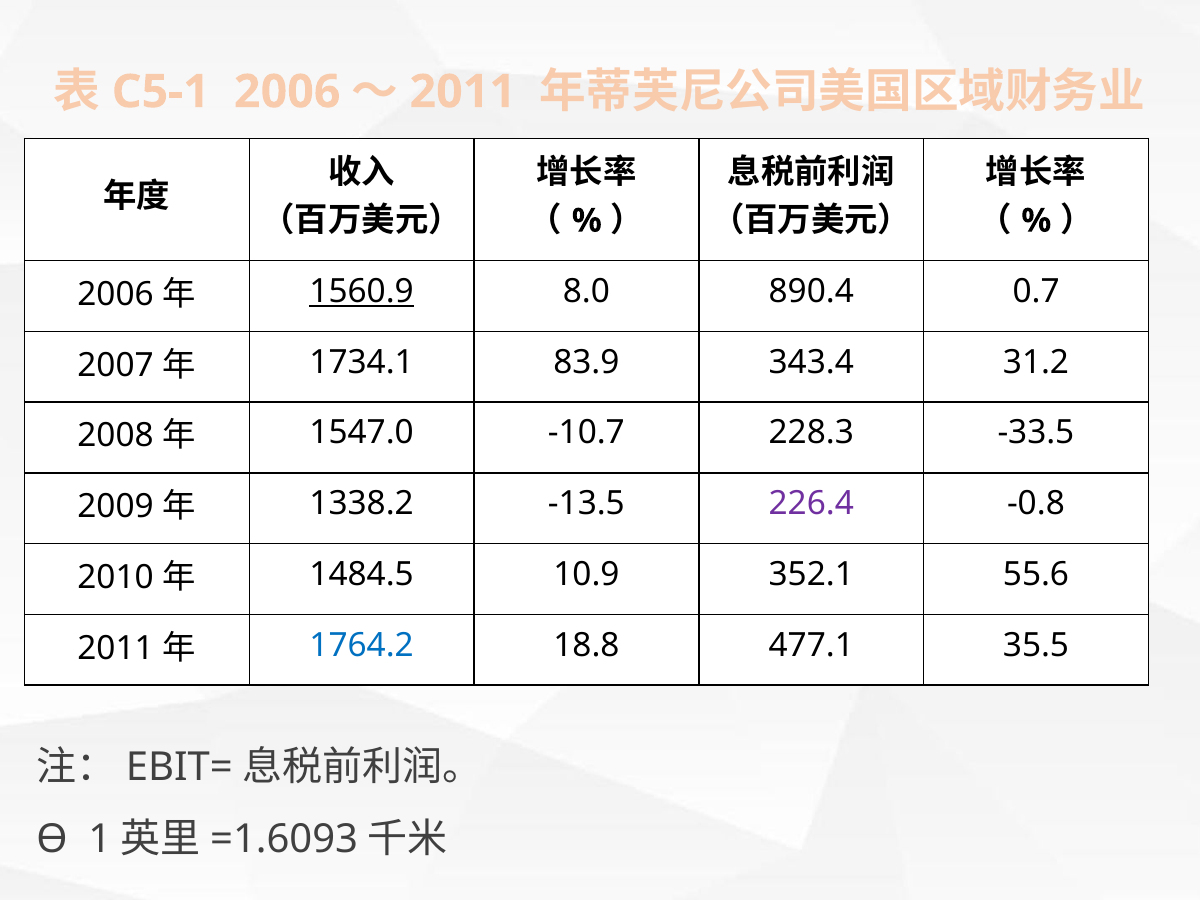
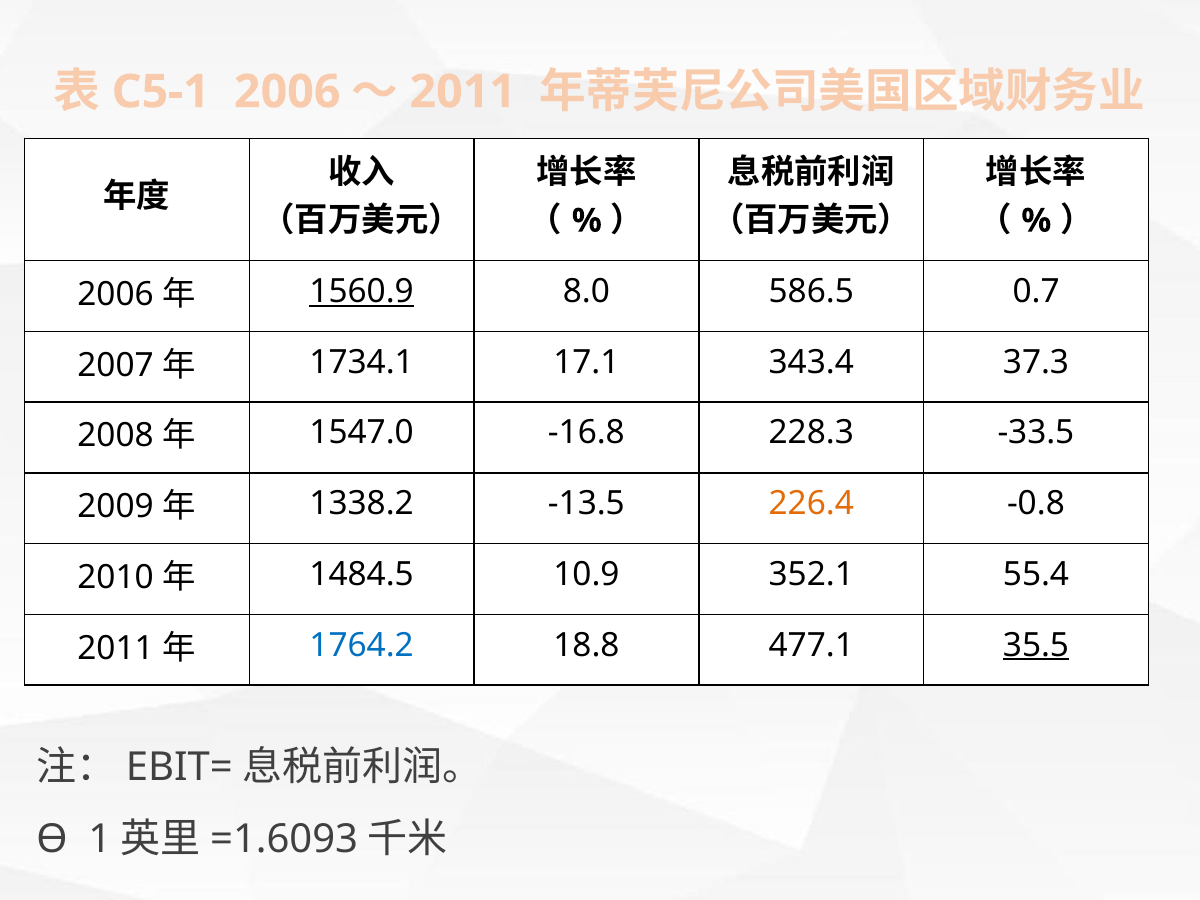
890.4: 890.4 -> 586.5
83.9: 83.9 -> 17.1
31.2: 31.2 -> 37.3
-10.7: -10.7 -> -16.8
226.4 colour: purple -> orange
55.6: 55.6 -> 55.4
35.5 underline: none -> present
